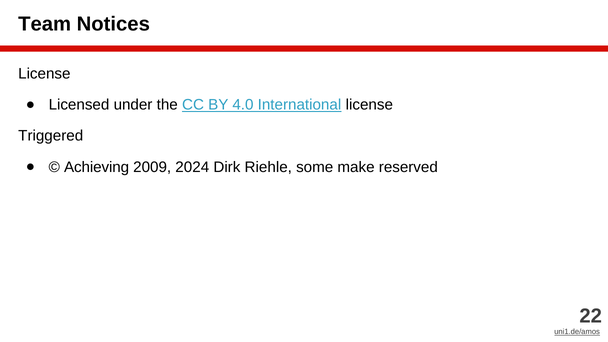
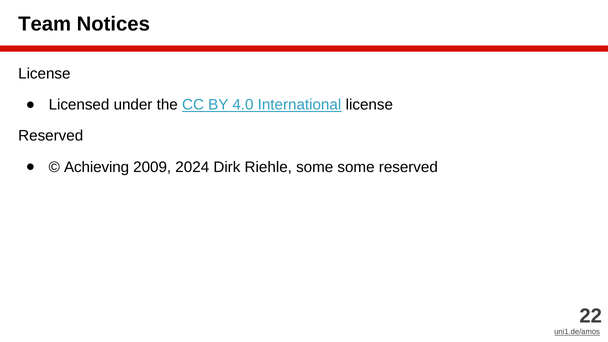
Triggered at (51, 136): Triggered -> Reserved
some make: make -> some
